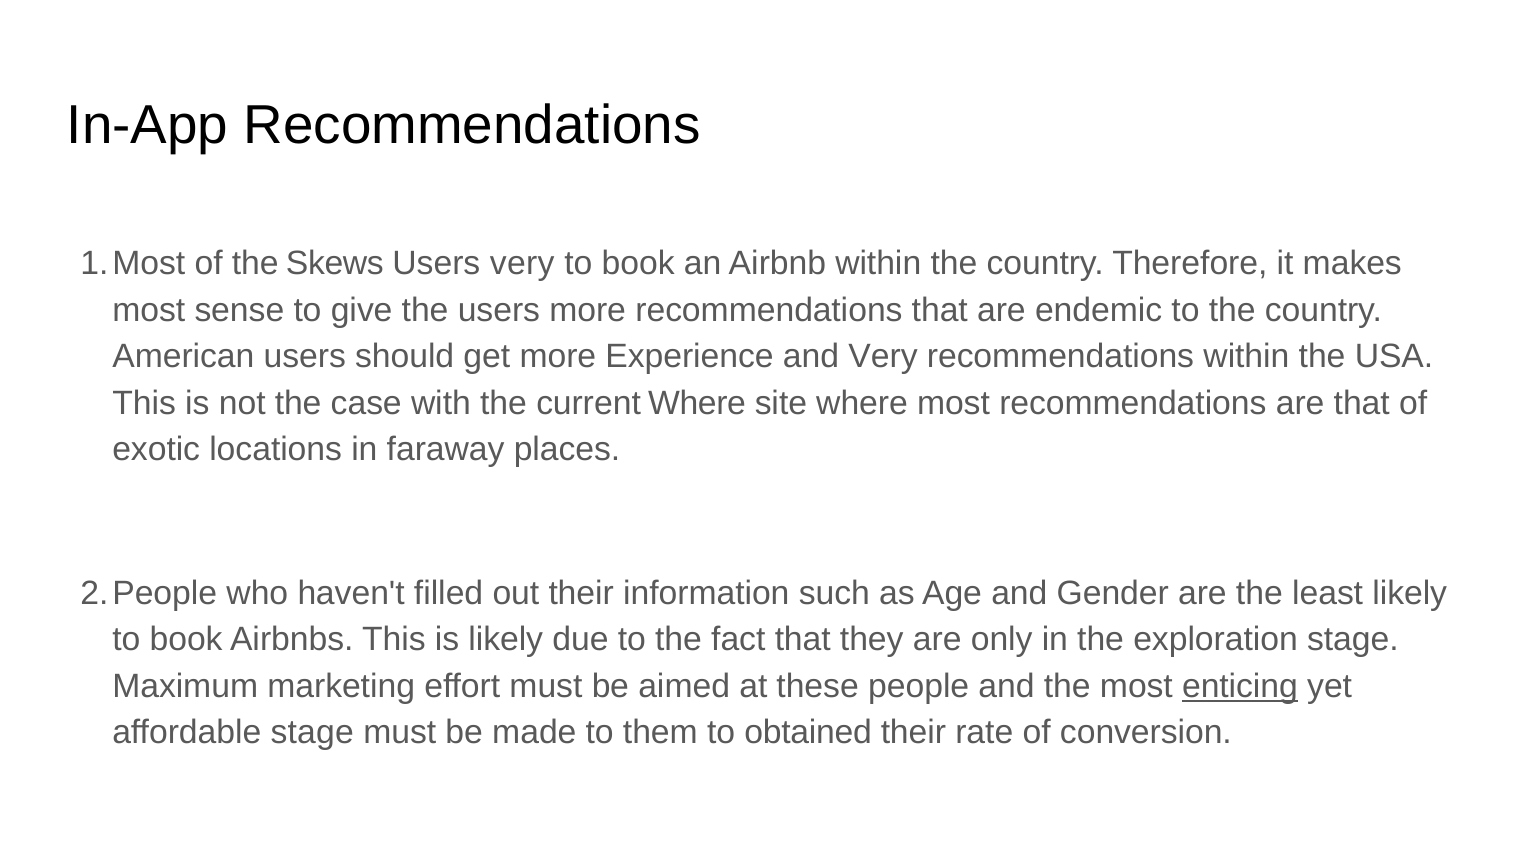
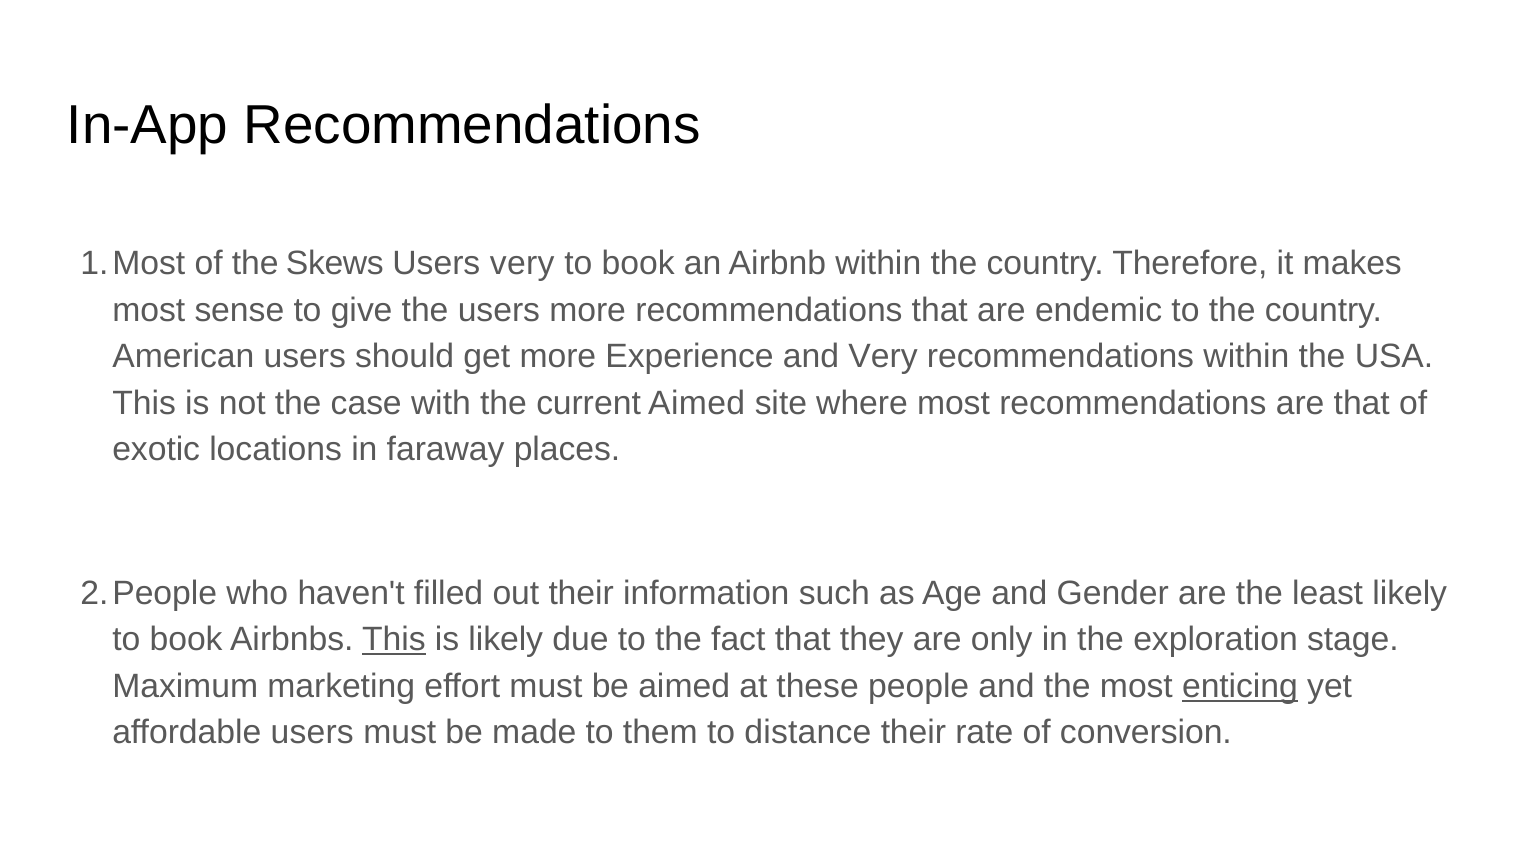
current Where: Where -> Aimed
This at (394, 640) underline: none -> present
affordable stage: stage -> users
obtained: obtained -> distance
